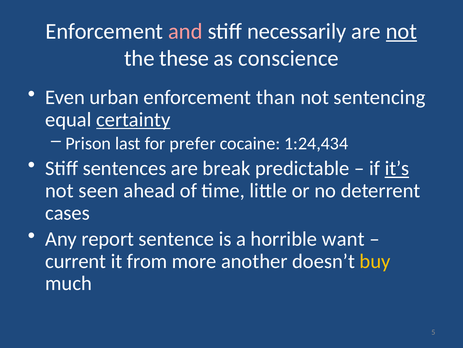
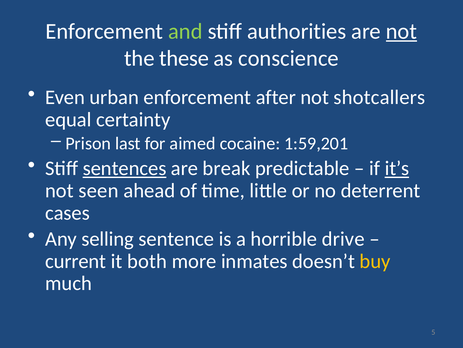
and colour: pink -> light green
necessarily: necessarily -> authorities
than: than -> after
sentencing: sentencing -> shotcallers
certainty underline: present -> none
prefer: prefer -> aimed
1:24,434: 1:24,434 -> 1:59,201
sentences underline: none -> present
report: report -> selling
want: want -> drive
from: from -> both
another: another -> inmates
